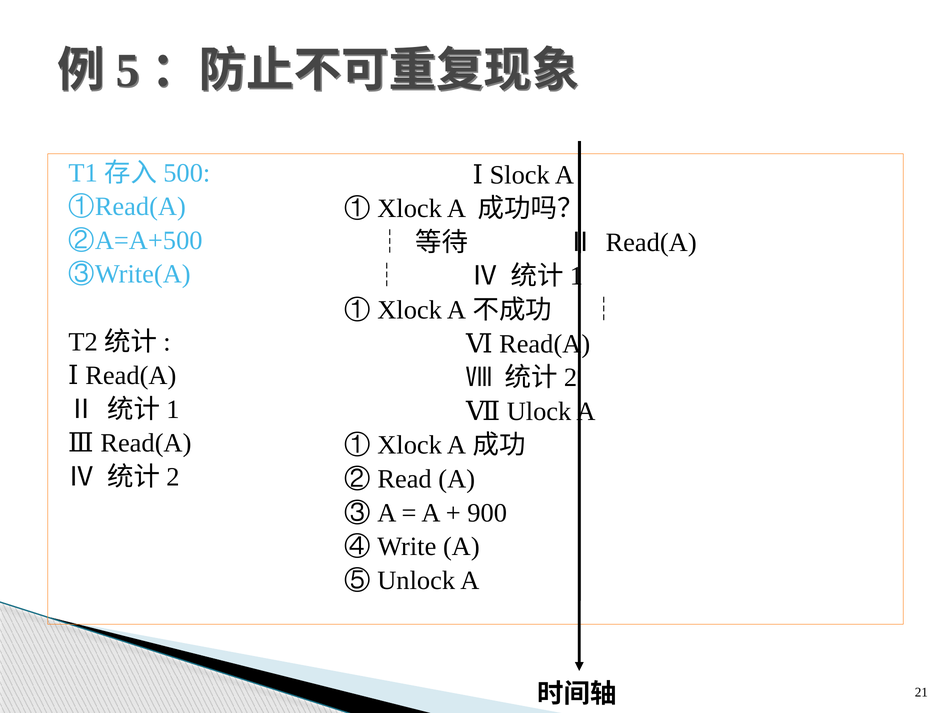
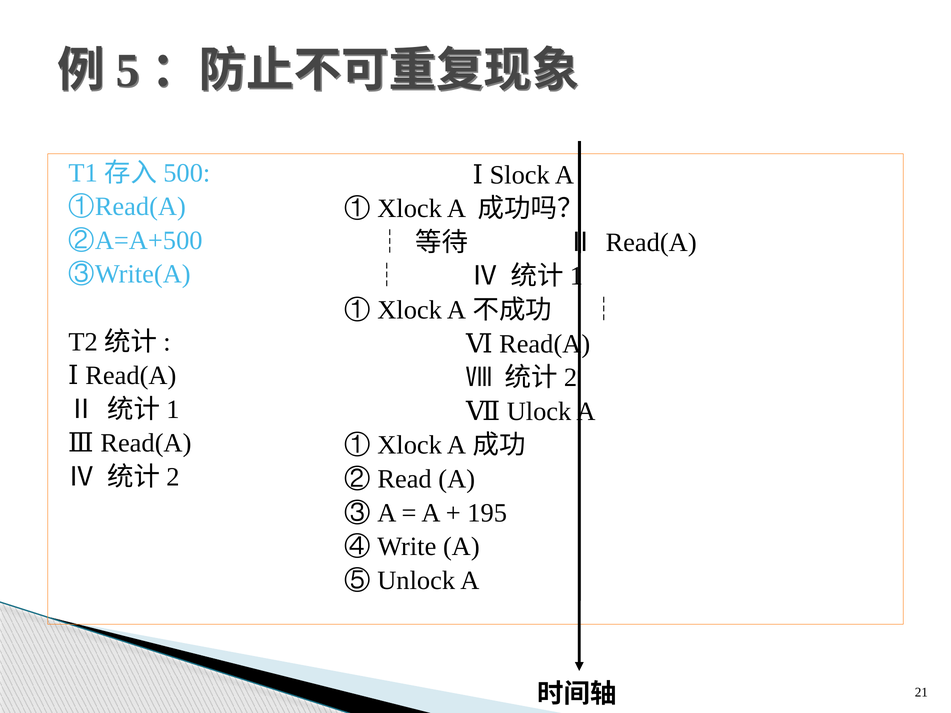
900: 900 -> 195
